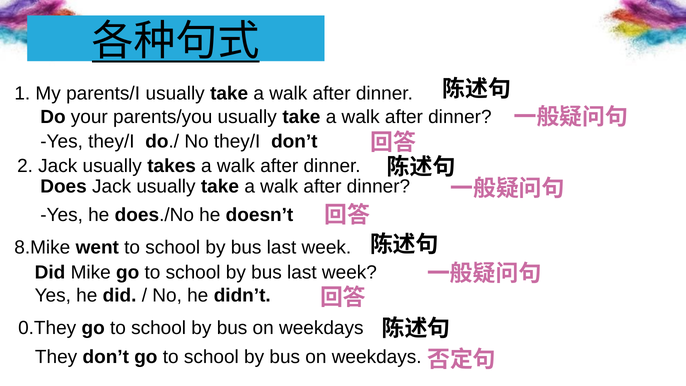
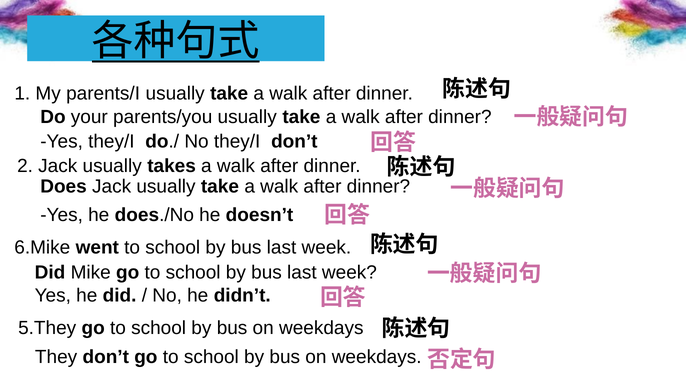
8.Mike: 8.Mike -> 6.Mike
0.They: 0.They -> 5.They
